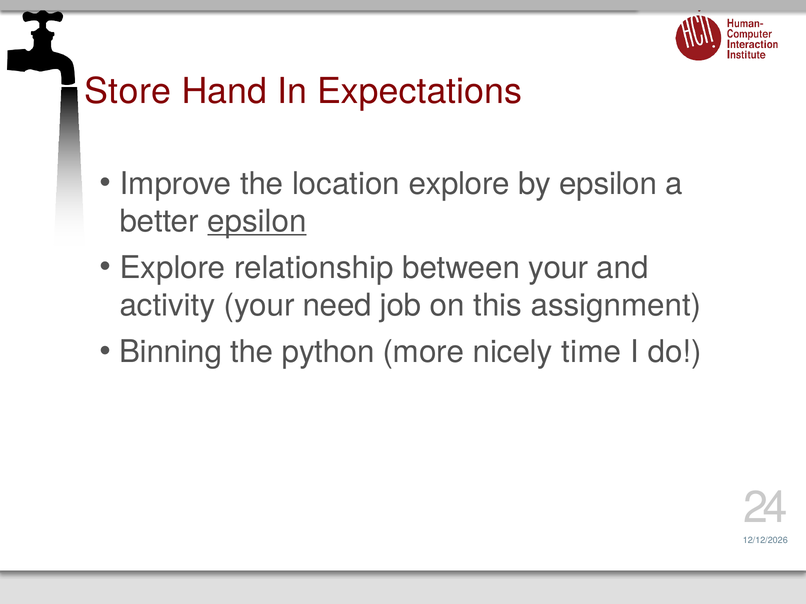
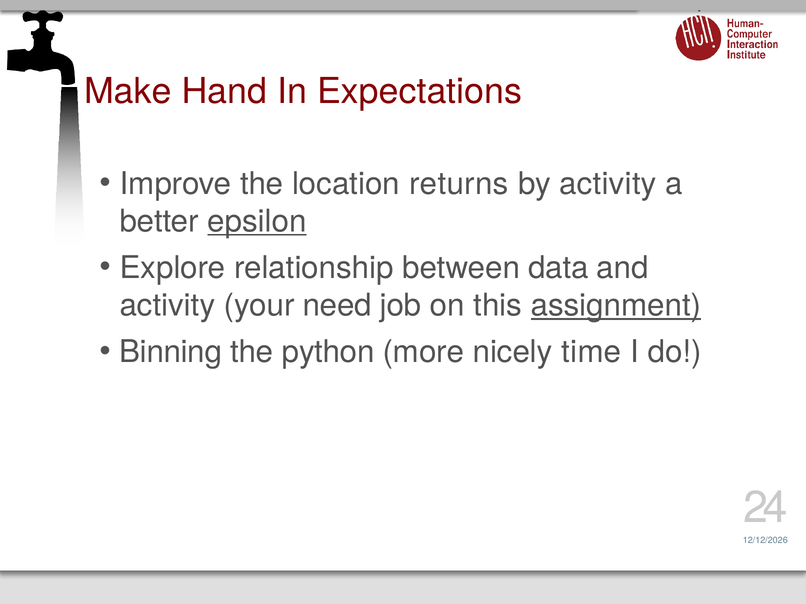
Store: Store -> Make
location explore: explore -> returns
by epsilon: epsilon -> activity
between your: your -> data
assignment underline: none -> present
